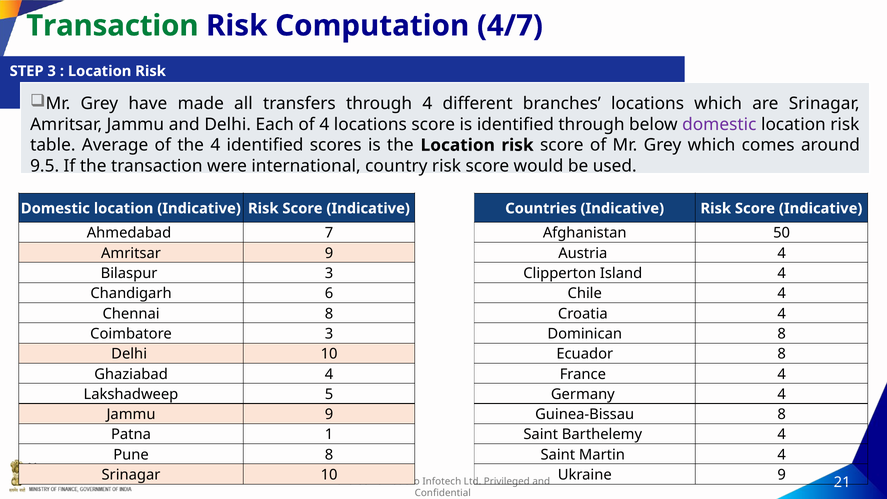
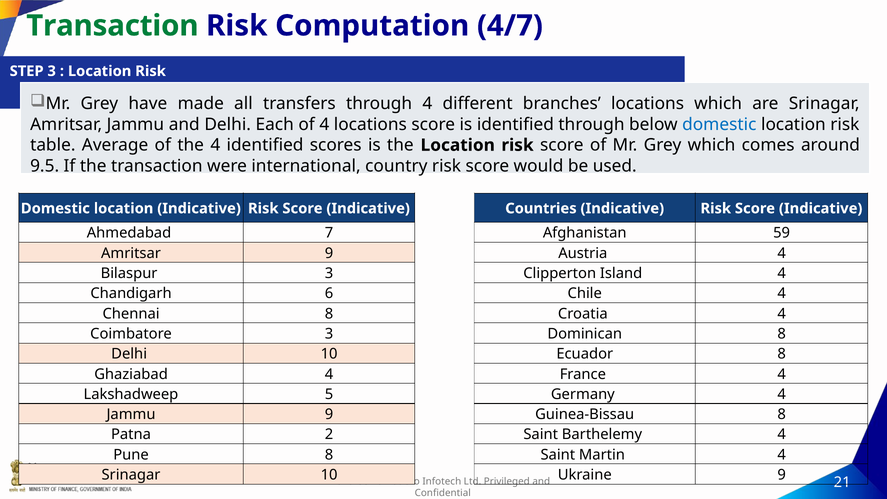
domestic at (719, 124) colour: purple -> blue
50: 50 -> 59
1: 1 -> 2
